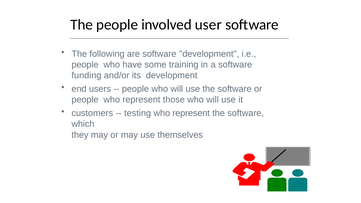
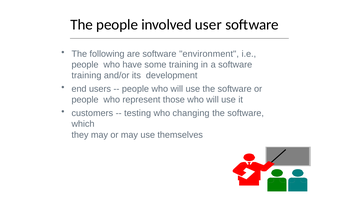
software development: development -> environment
funding at (86, 75): funding -> training
represent at (191, 113): represent -> changing
